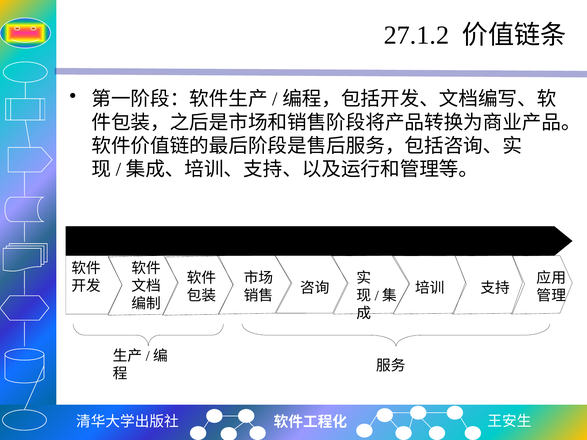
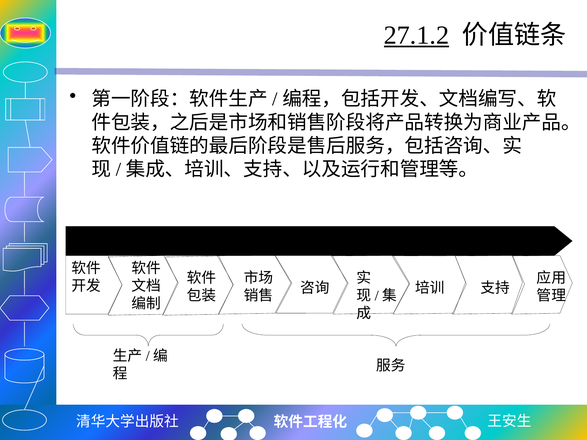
27.1.2 underline: none -> present
